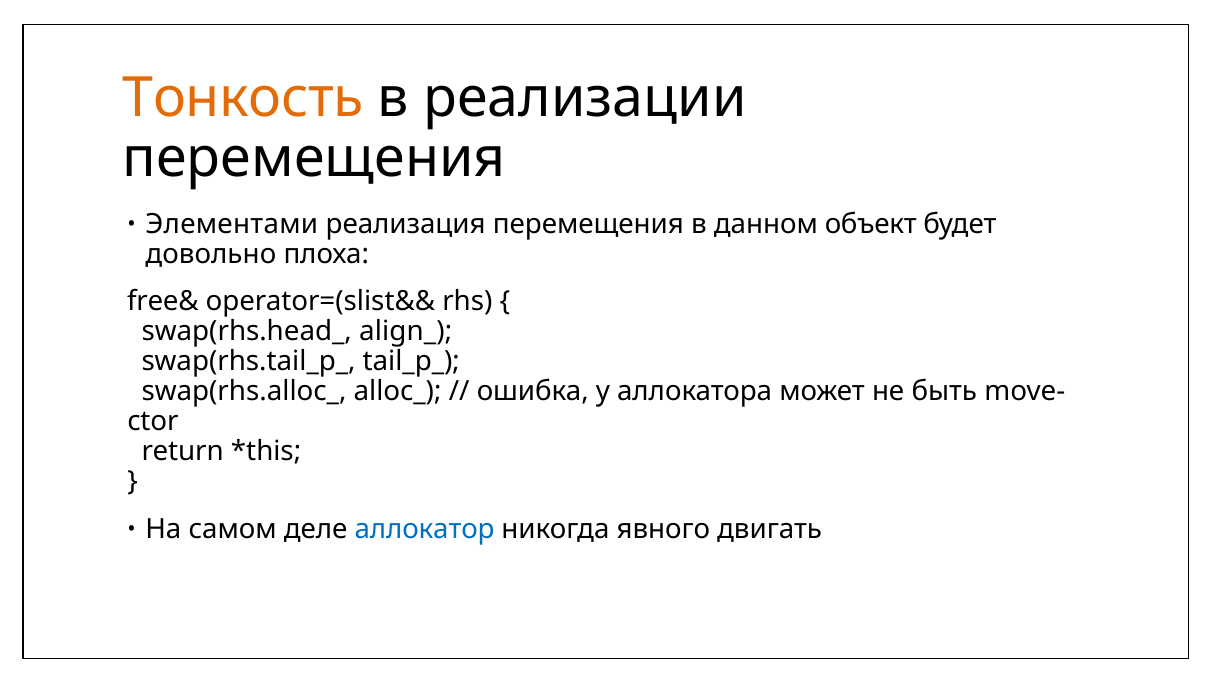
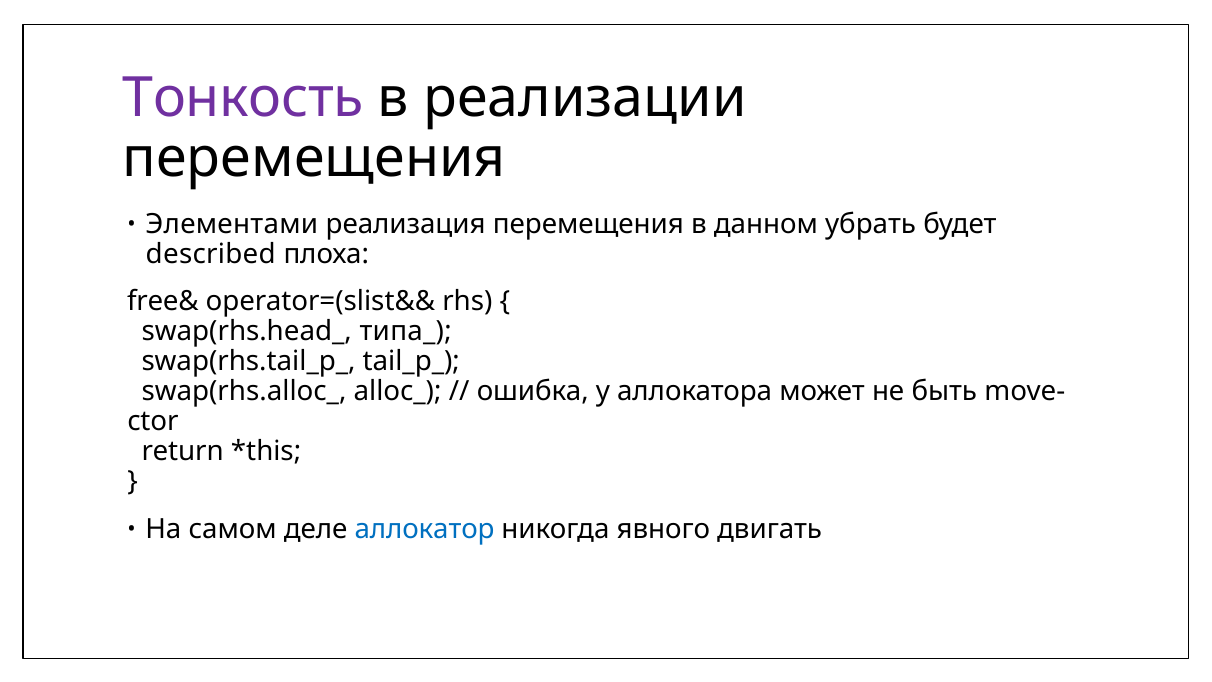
Тонкость colour: orange -> purple
объект: объект -> убрать
довольно: довольно -> described
align_: align_ -> типа_
